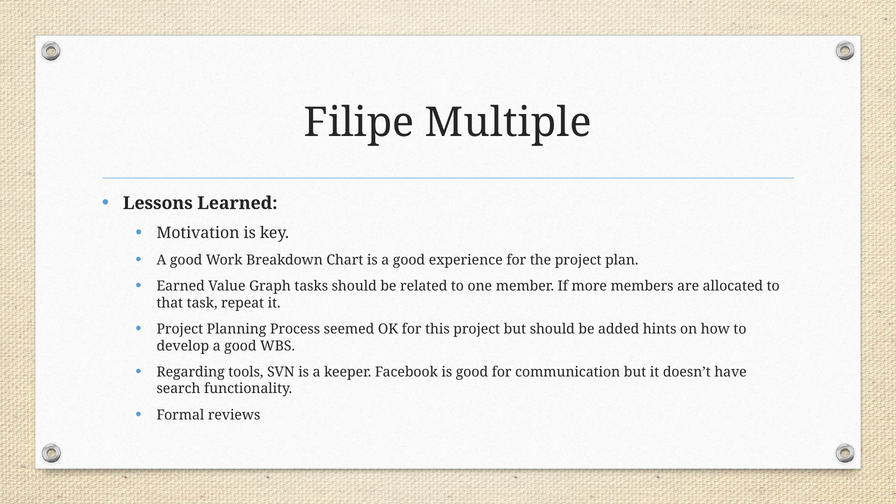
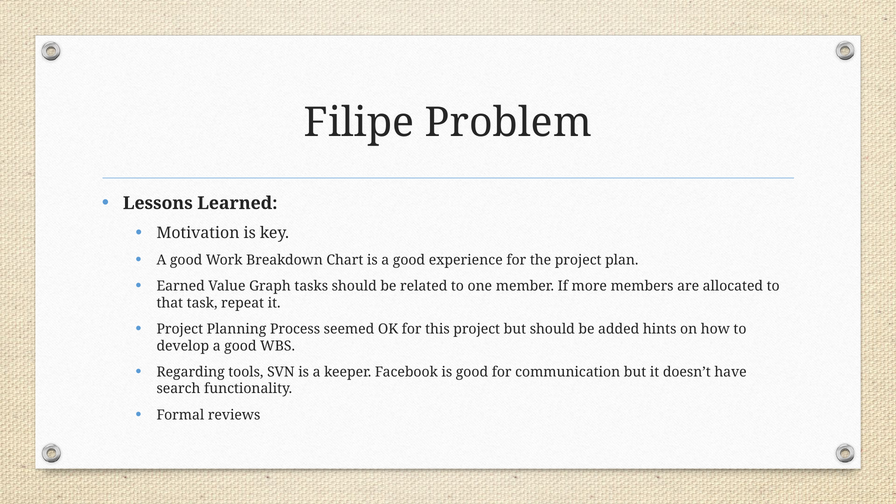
Multiple: Multiple -> Problem
